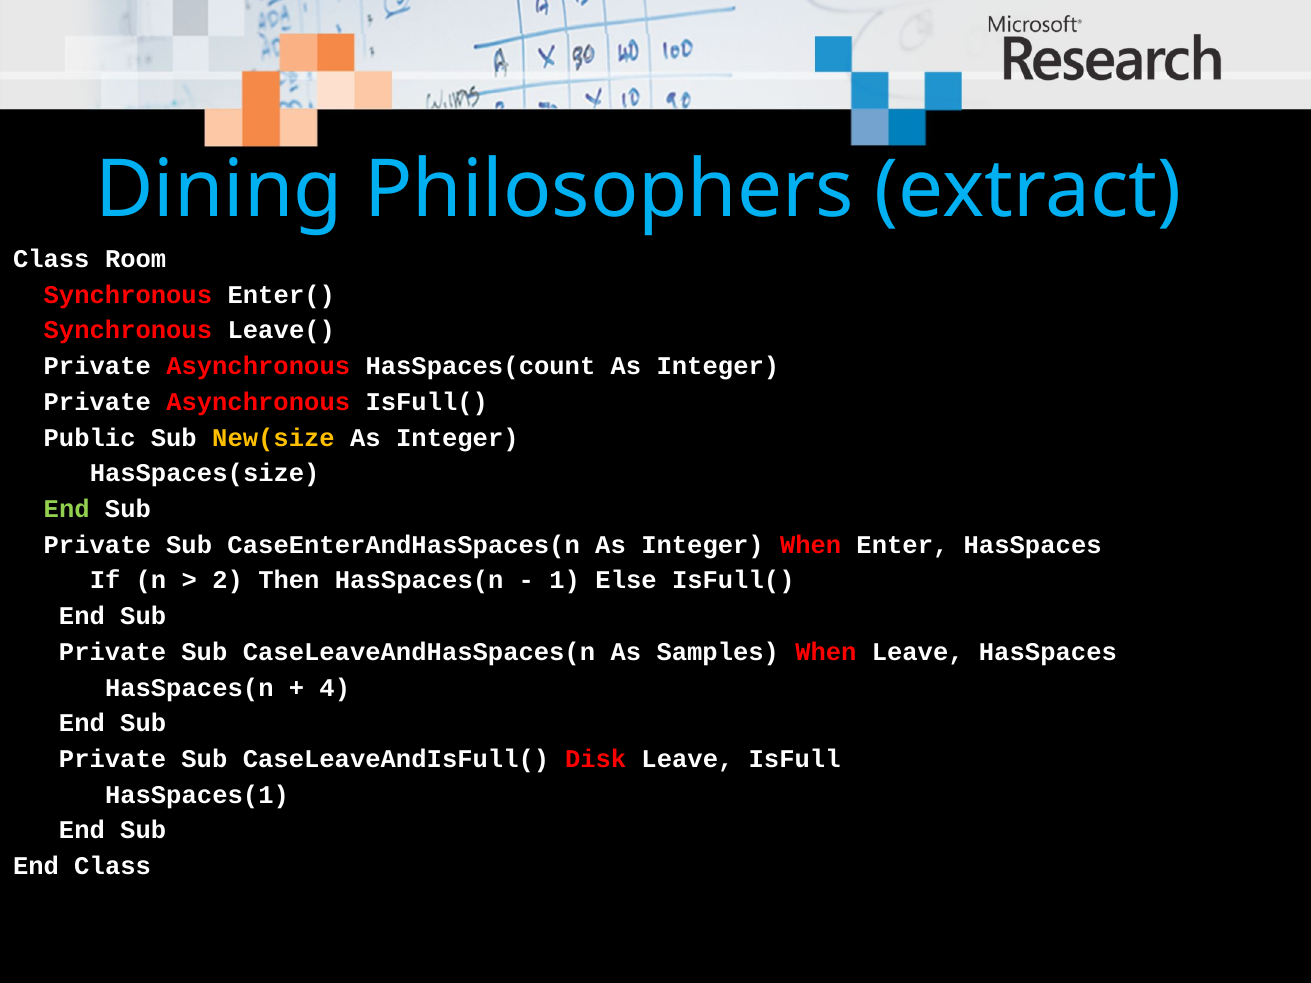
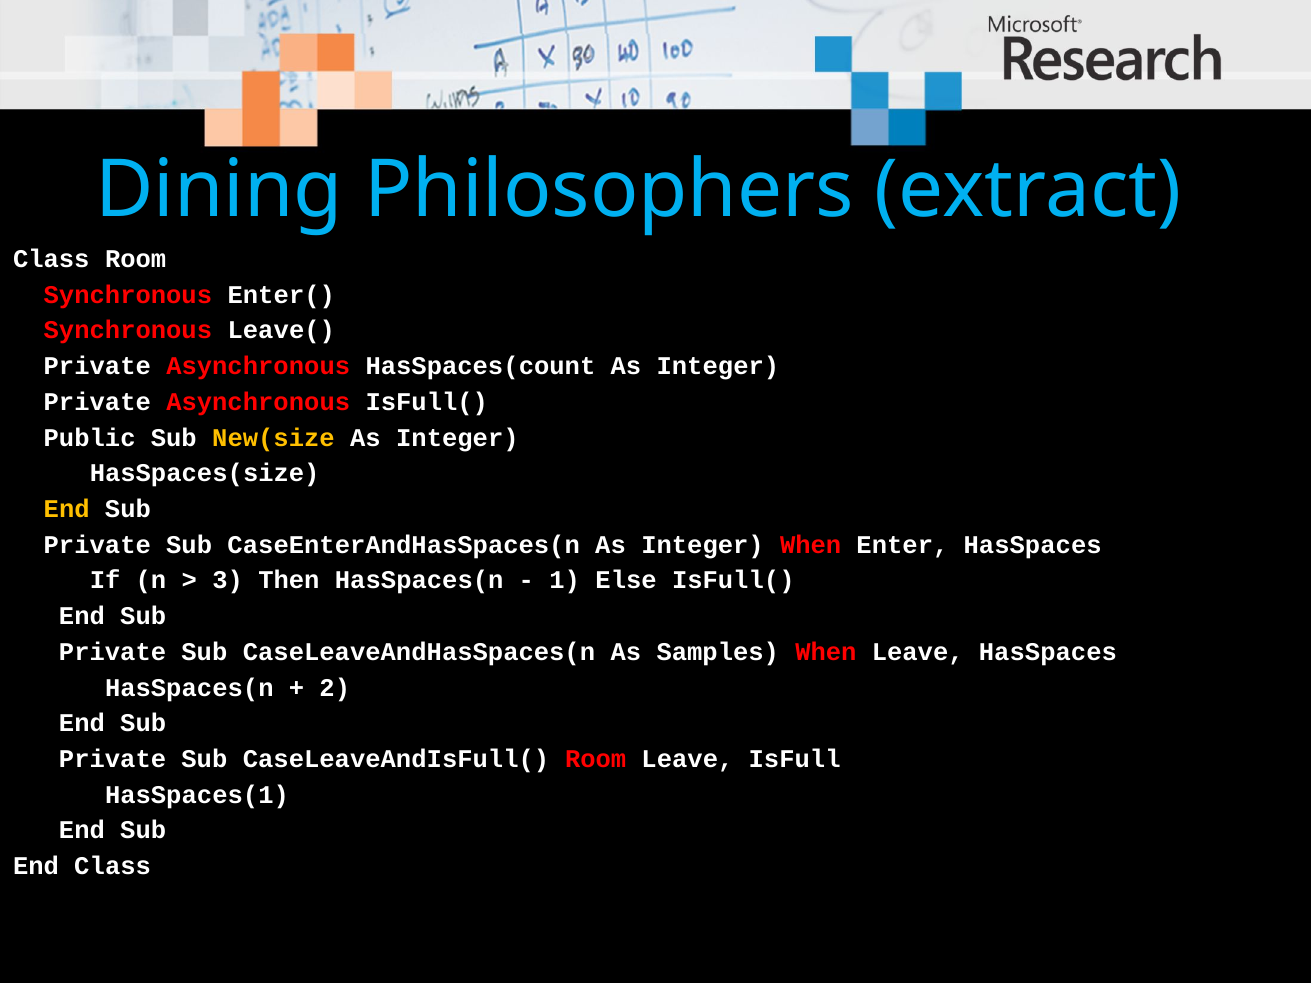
End at (67, 509) colour: light green -> yellow
2: 2 -> 3
4: 4 -> 2
CaseLeaveAndIsFull( Disk: Disk -> Room
